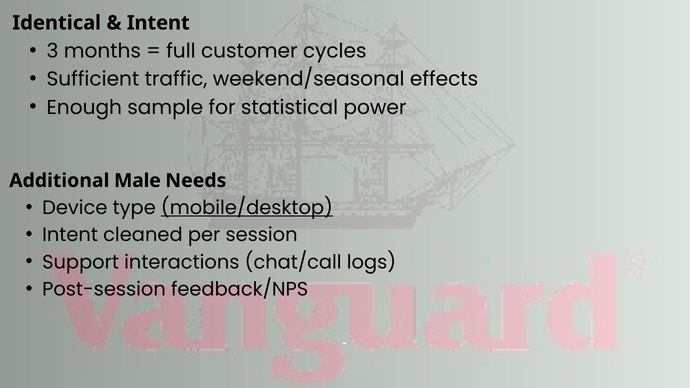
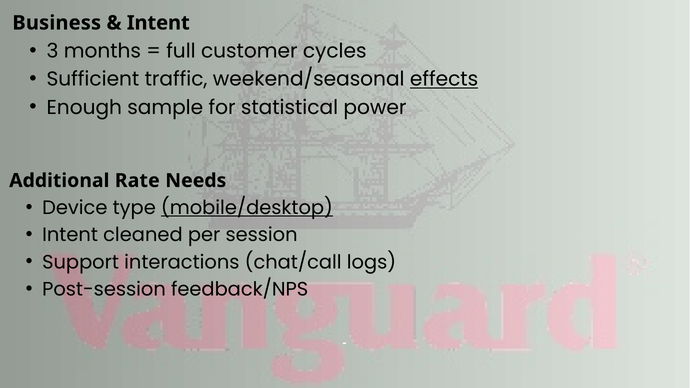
Identical: Identical -> Business
effects underline: none -> present
Male: Male -> Rate
